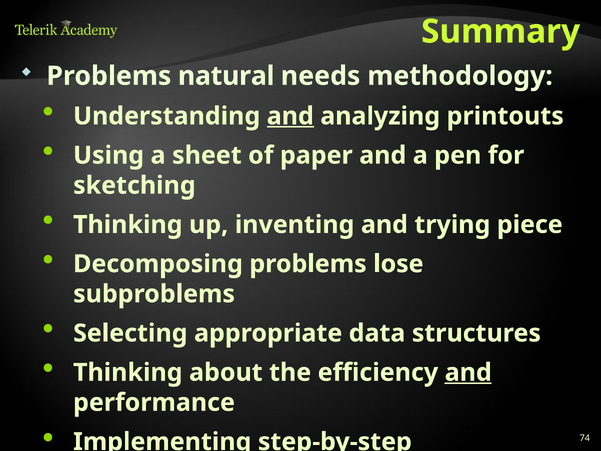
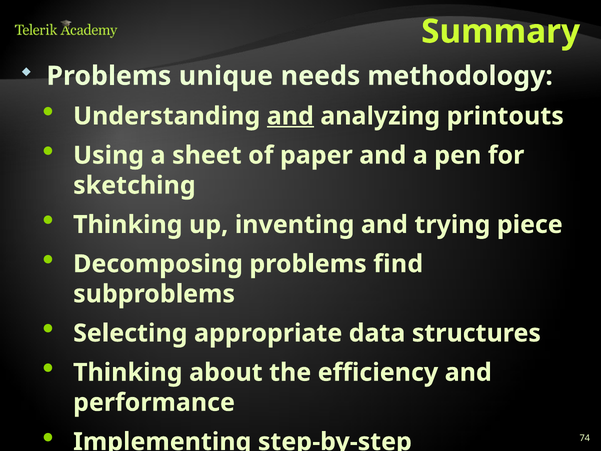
natural: natural -> unique
lose: lose -> find
and at (468, 372) underline: present -> none
